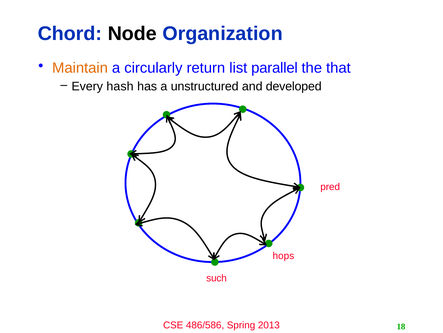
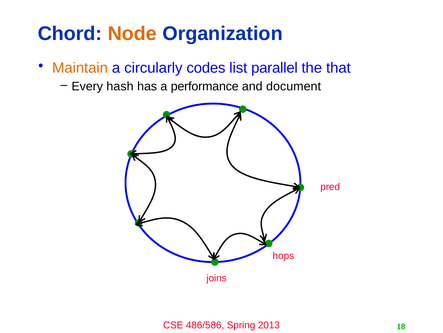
Node colour: black -> orange
return: return -> codes
unstructured: unstructured -> performance
developed: developed -> document
such: such -> joins
